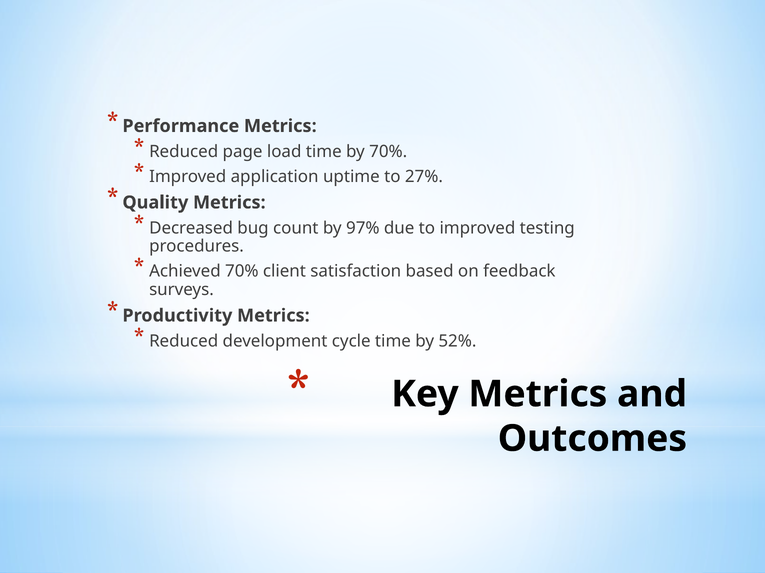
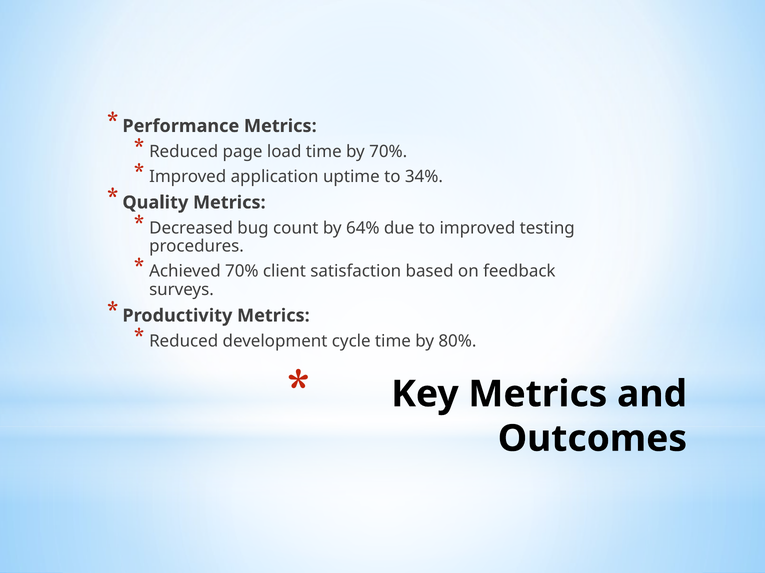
27%: 27% -> 34%
97%: 97% -> 64%
52%: 52% -> 80%
